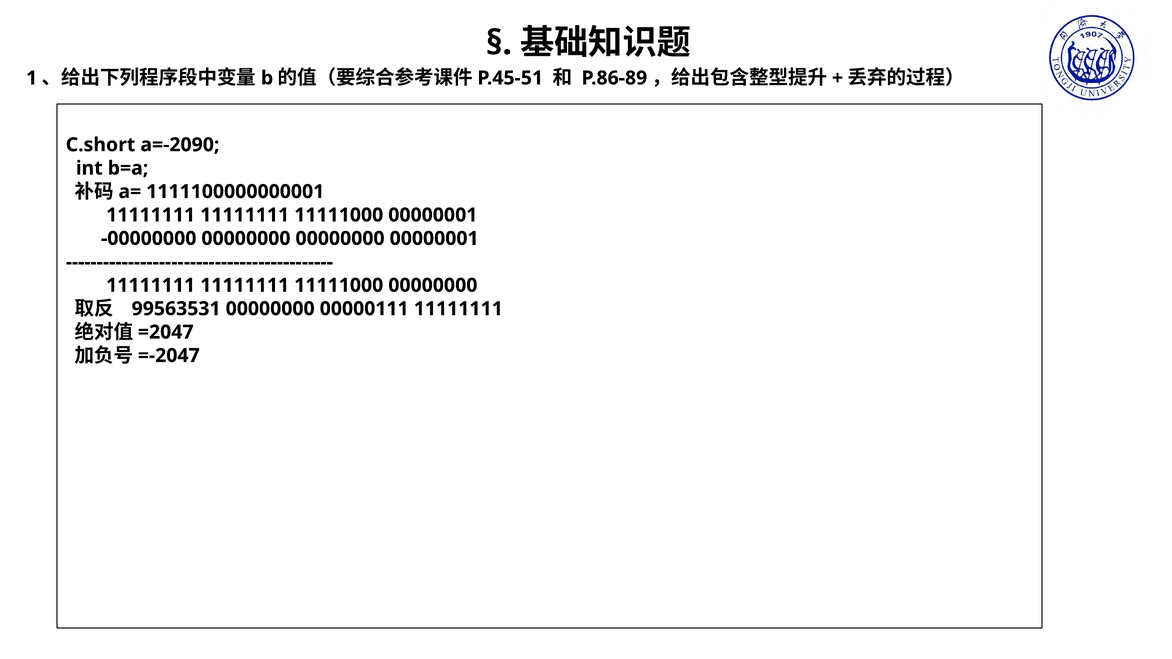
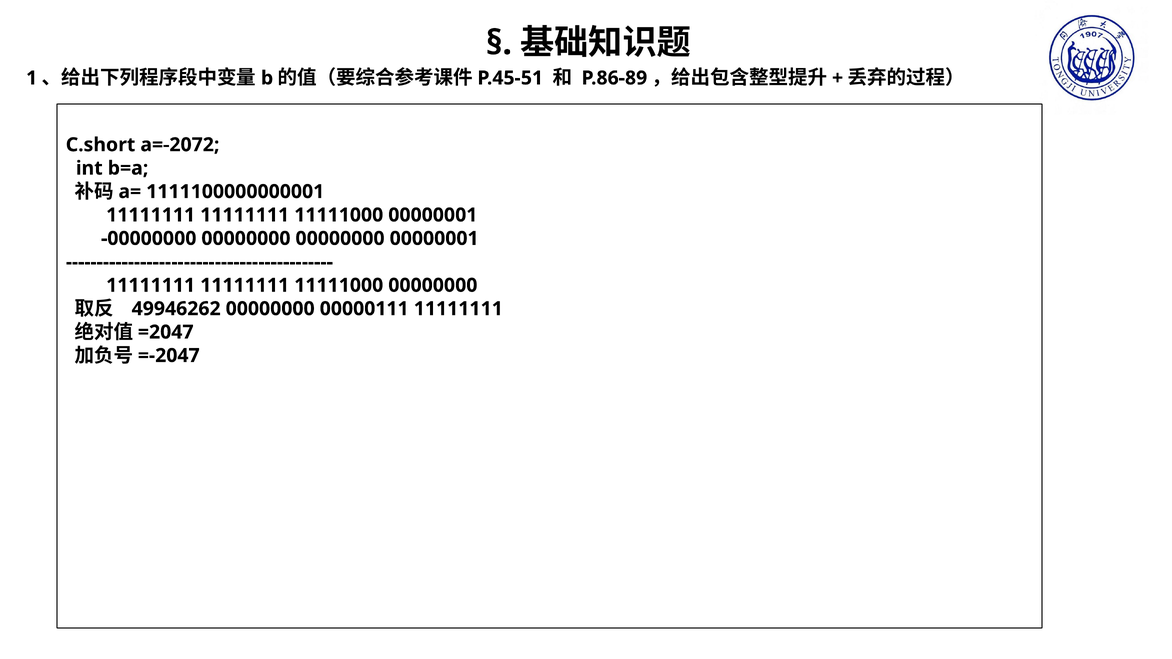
a=-2090: a=-2090 -> a=-2072
99563531: 99563531 -> 49946262
